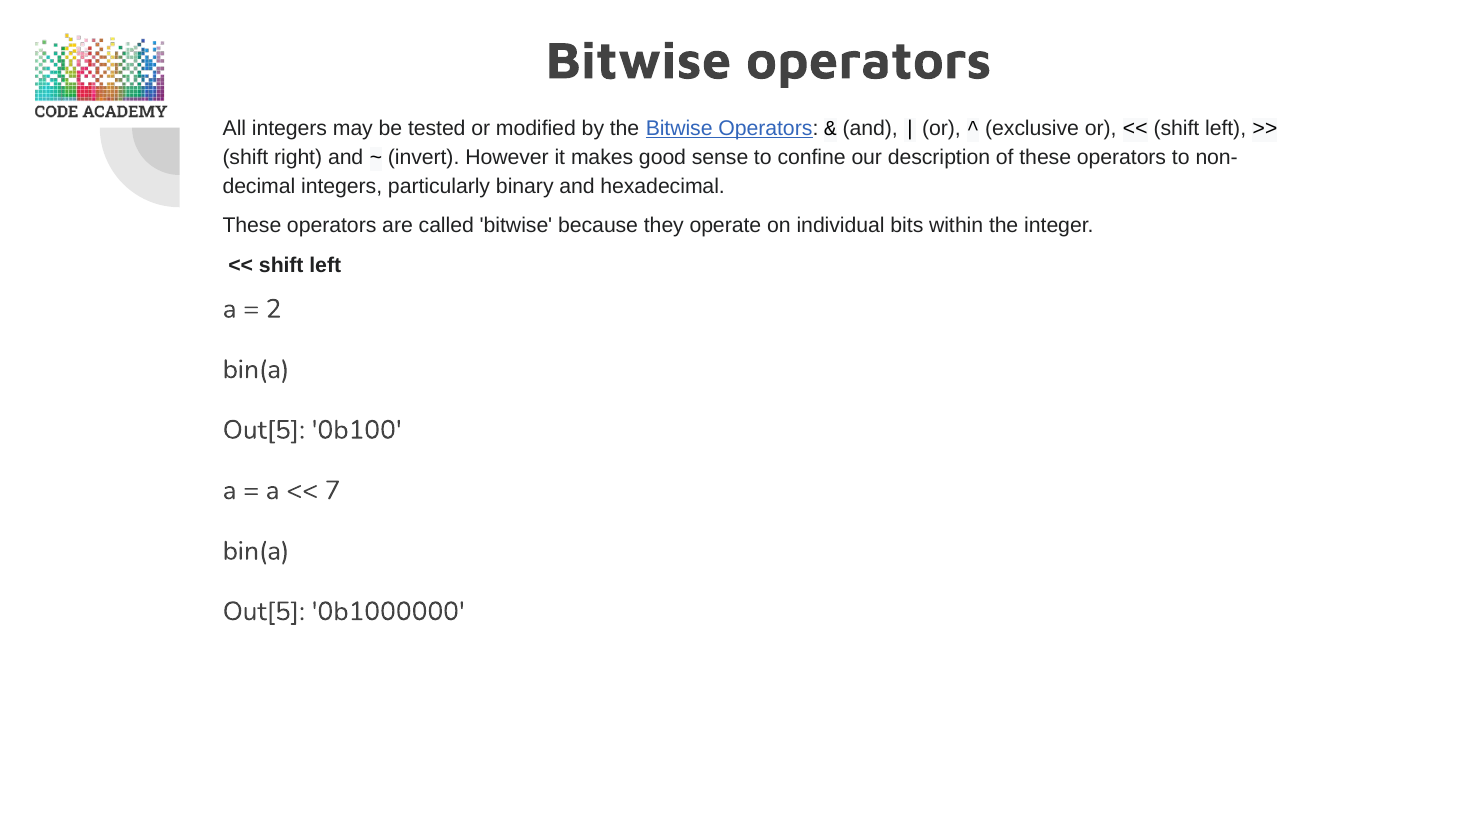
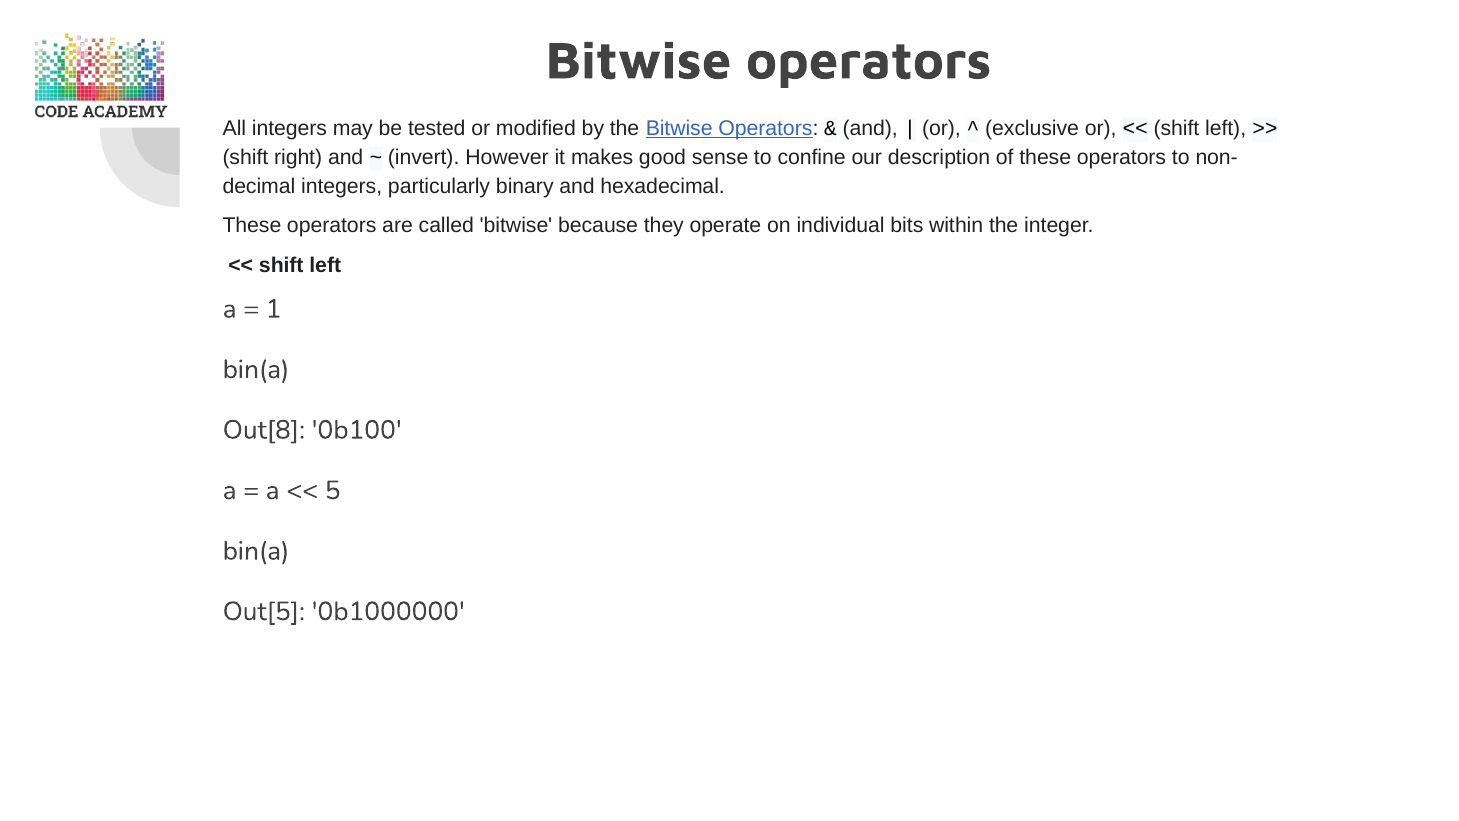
2: 2 -> 1
Out[5 at (264, 430): Out[5 -> Out[8
7: 7 -> 5
